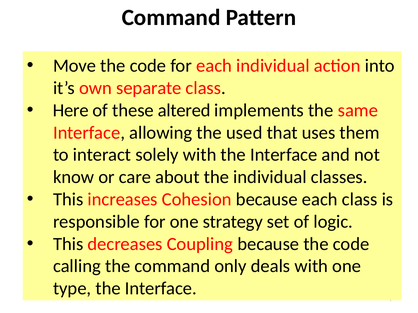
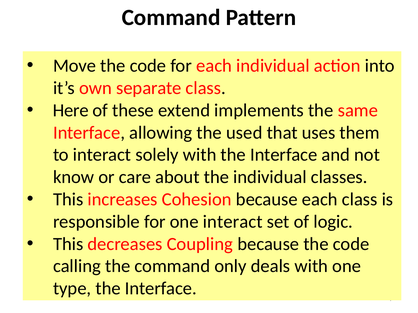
altered: altered -> extend
one strategy: strategy -> interact
